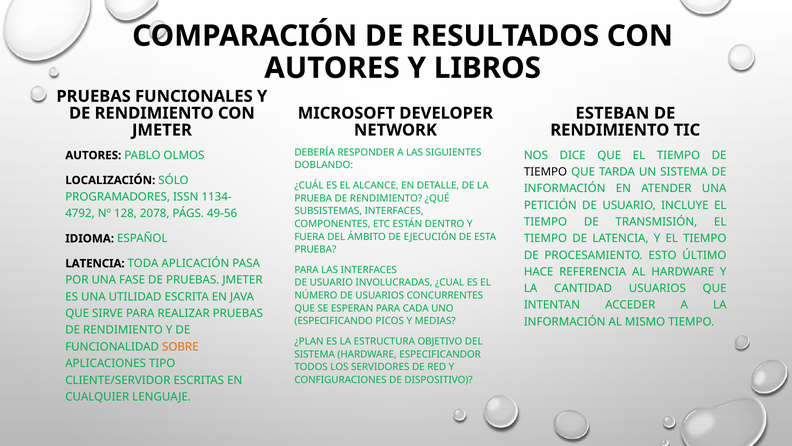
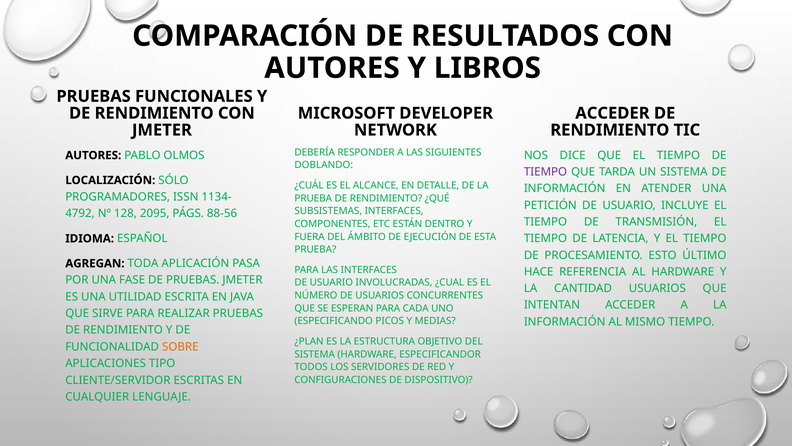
ESTEBAN at (612, 113): ESTEBAN -> ACCEDER
TIEMPO at (546, 172) colour: black -> purple
2078: 2078 -> 2095
49-56: 49-56 -> 88-56
LATENCIA at (95, 263): LATENCIA -> AGREGAN
